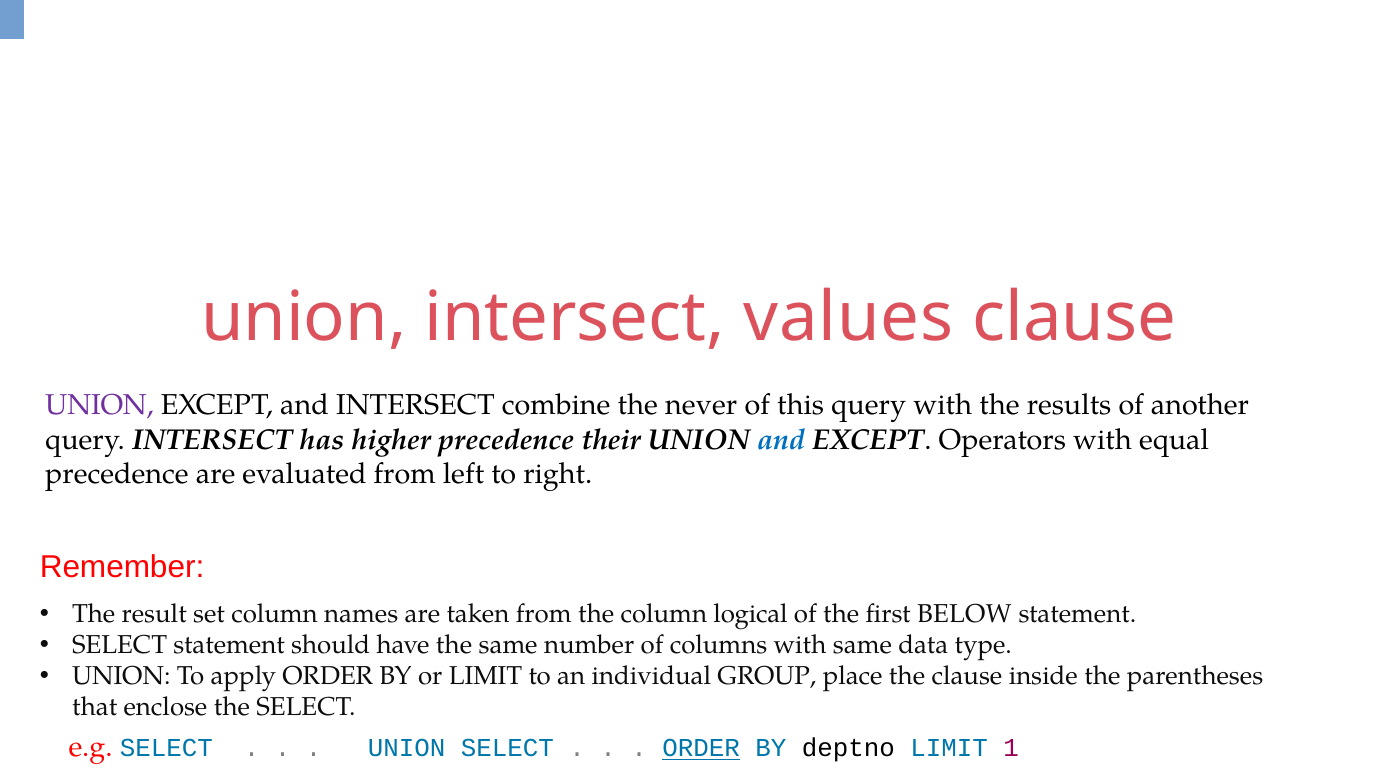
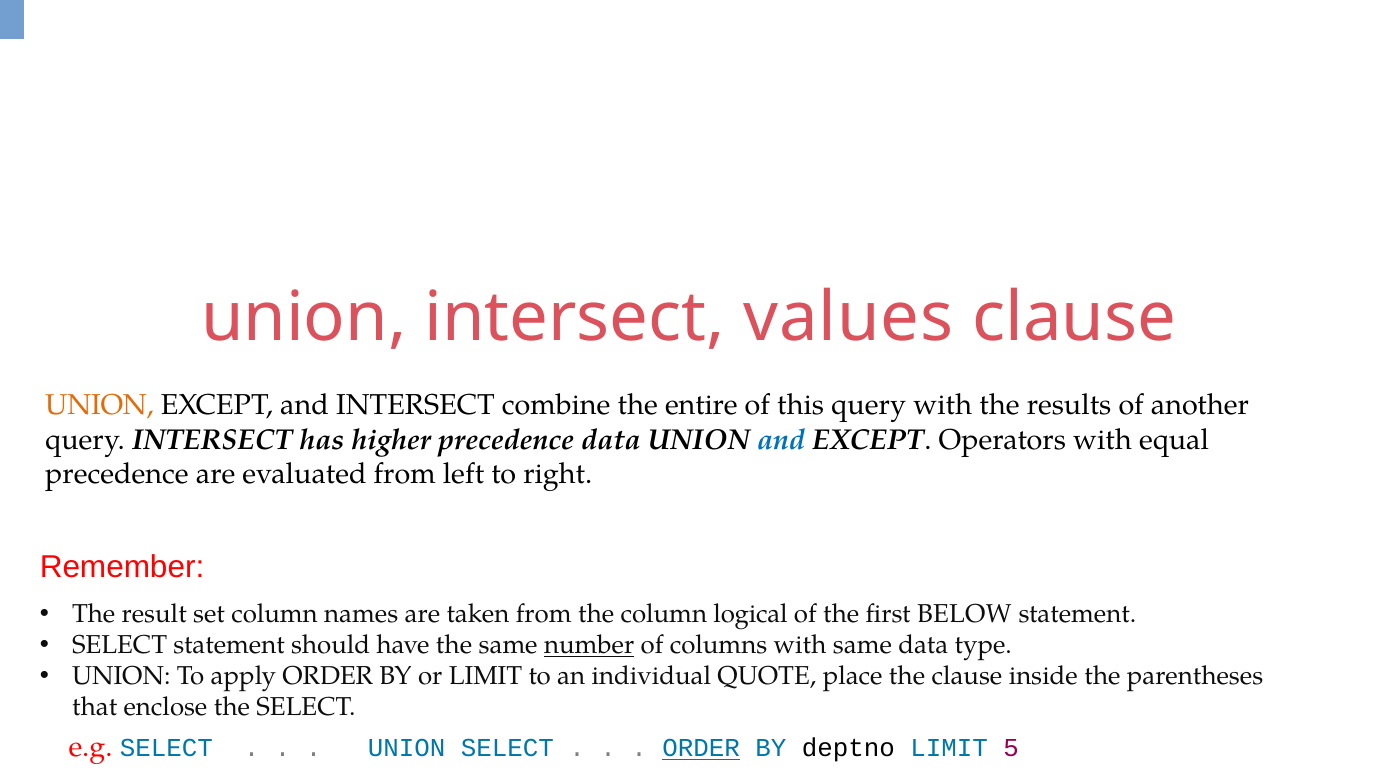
UNION at (100, 405) colour: purple -> orange
never: never -> entire
precedence their: their -> data
number underline: none -> present
GROUP: GROUP -> QUOTE
1: 1 -> 5
